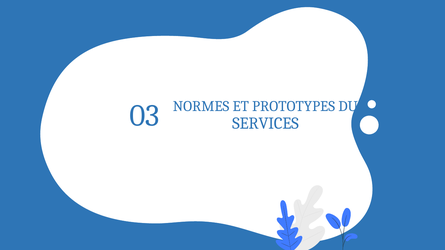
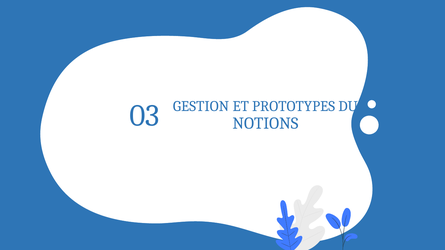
NORMES: NORMES -> GESTION
SERVICES: SERVICES -> NOTIONS
